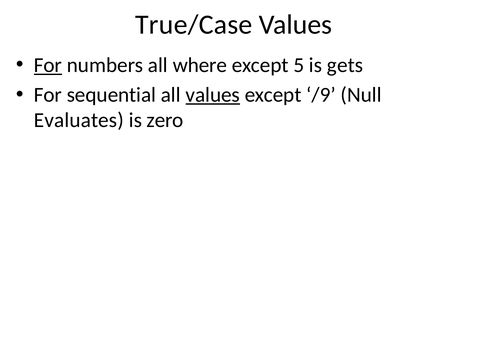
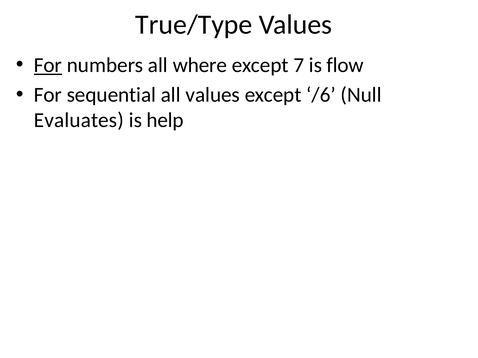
True/Case: True/Case -> True/Type
5: 5 -> 7
gets: gets -> flow
values at (213, 95) underline: present -> none
/9: /9 -> /6
zero: zero -> help
